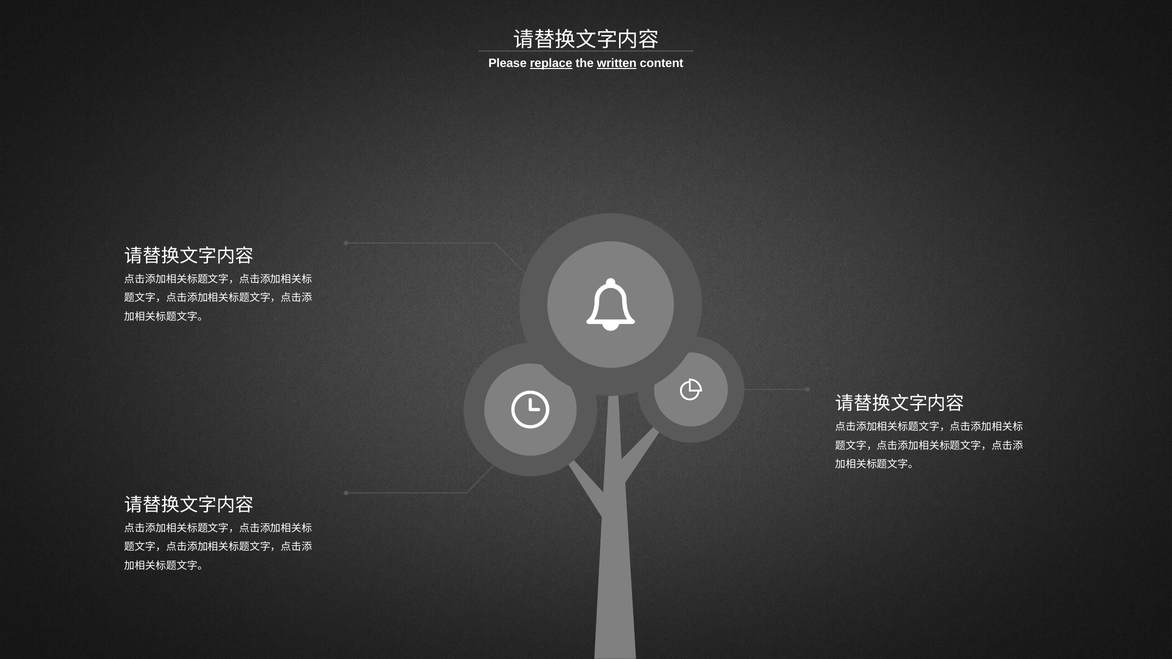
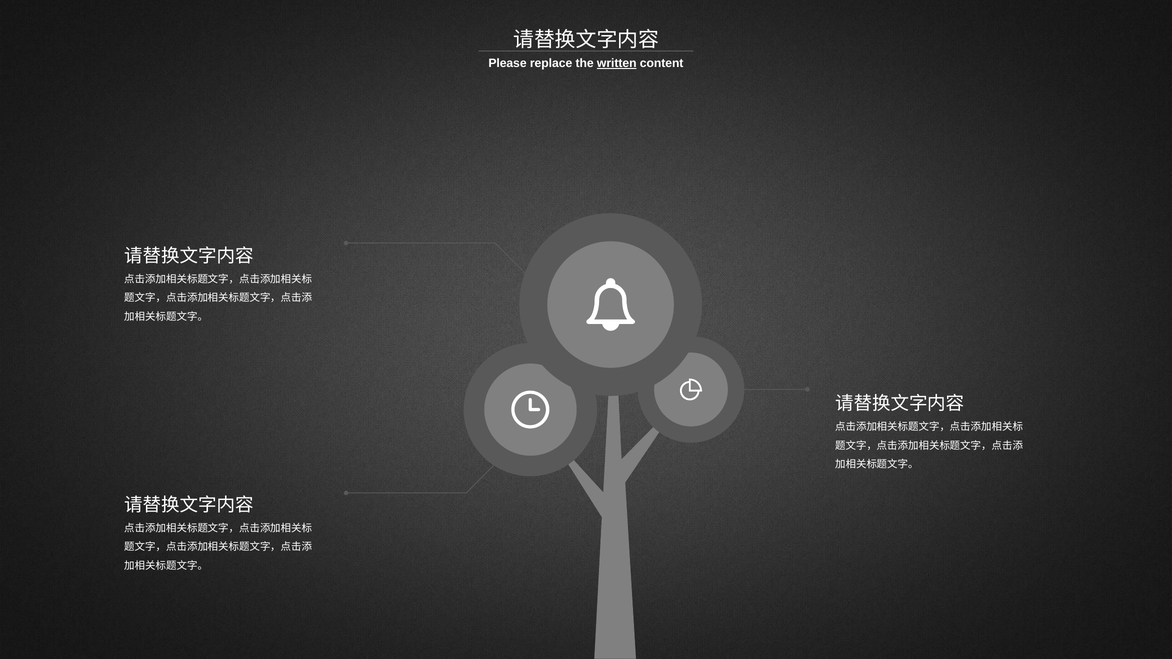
replace underline: present -> none
